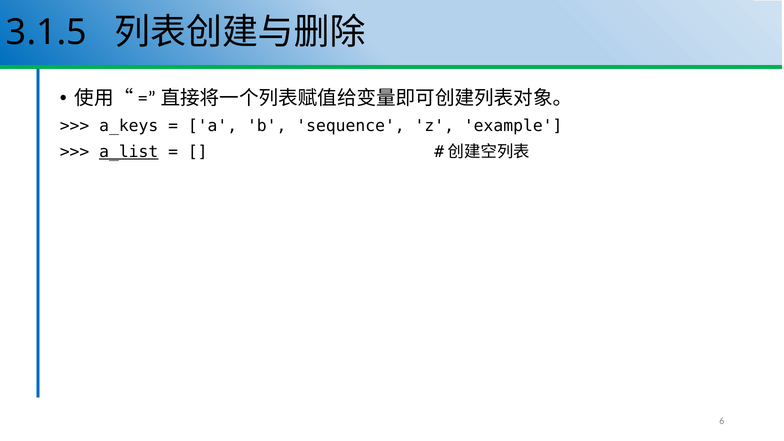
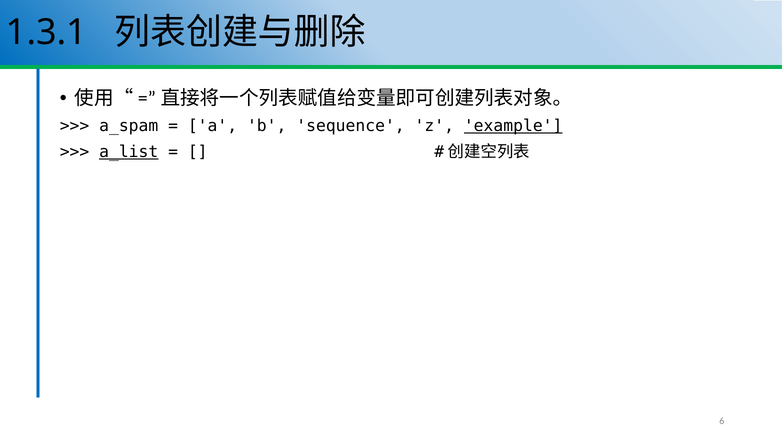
3.1.5: 3.1.5 -> 1.3.1
a_keys: a_keys -> a_spam
example underline: none -> present
